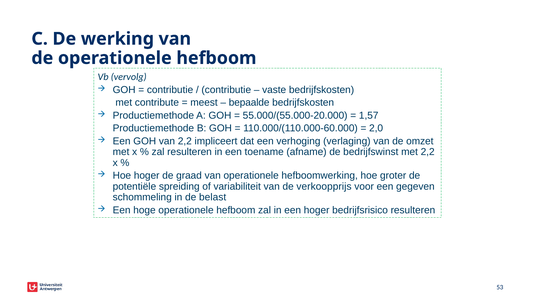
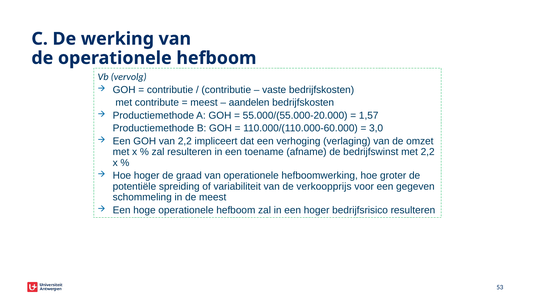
bepaalde: bepaalde -> aandelen
2,0: 2,0 -> 3,0
de belast: belast -> meest
